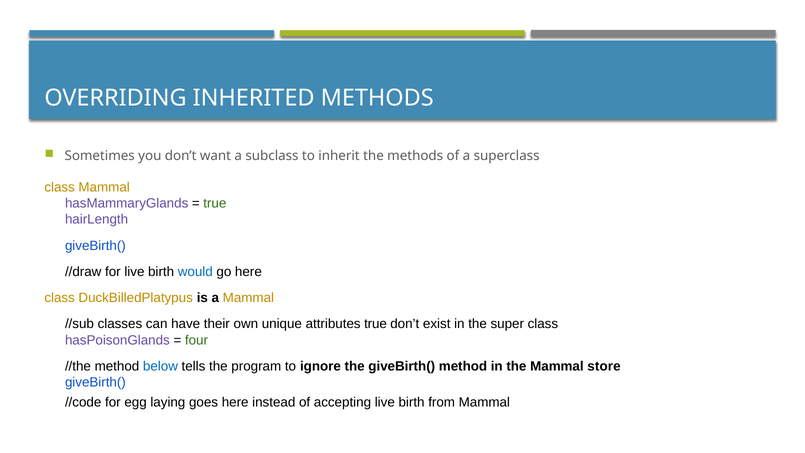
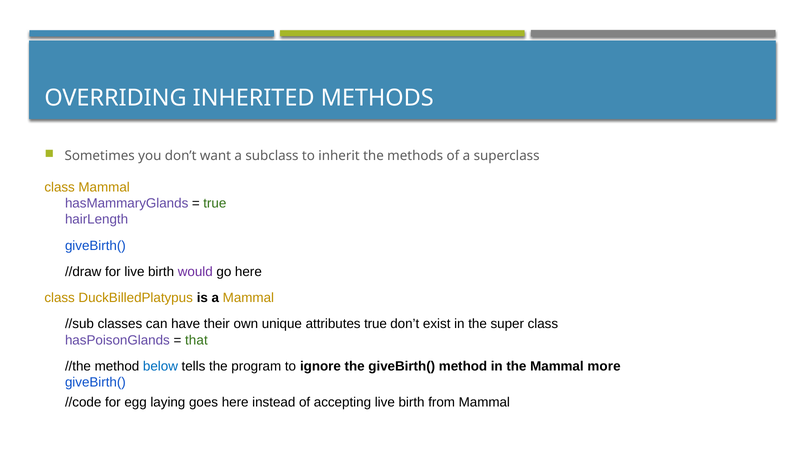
would colour: blue -> purple
four: four -> that
store: store -> more
